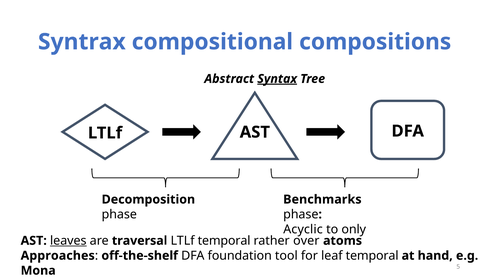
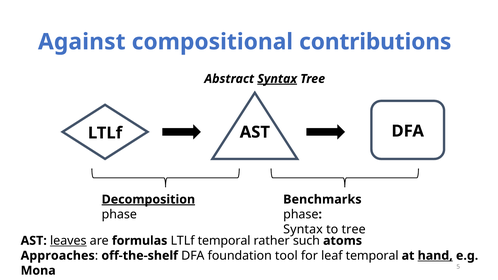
Syntrax: Syntrax -> Against
compositions: compositions -> contributions
Decomposition underline: none -> present
Acyclic at (303, 229): Acyclic -> Syntax
to only: only -> tree
traversal: traversal -> formulas
over: over -> such
hand underline: none -> present
